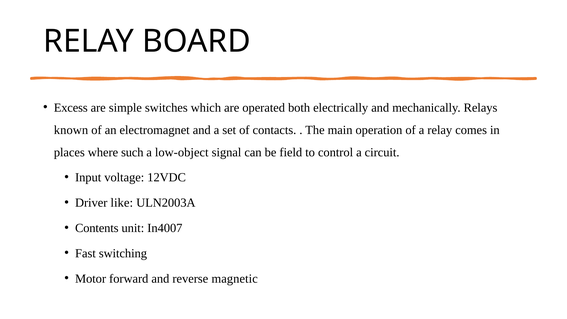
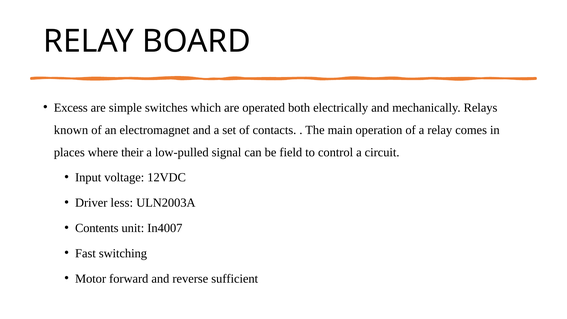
such: such -> their
low-object: low-object -> low-pulled
like: like -> less
magnetic: magnetic -> sufficient
